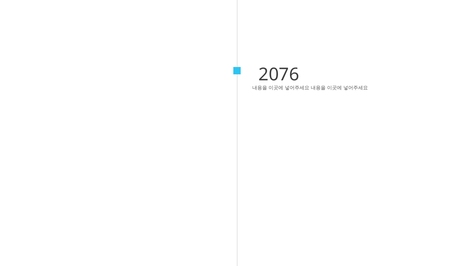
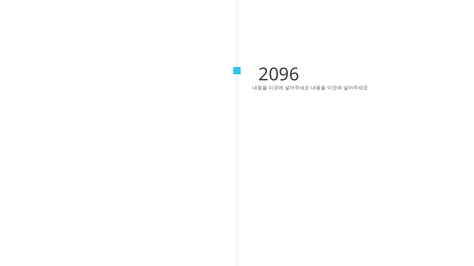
2076: 2076 -> 2096
